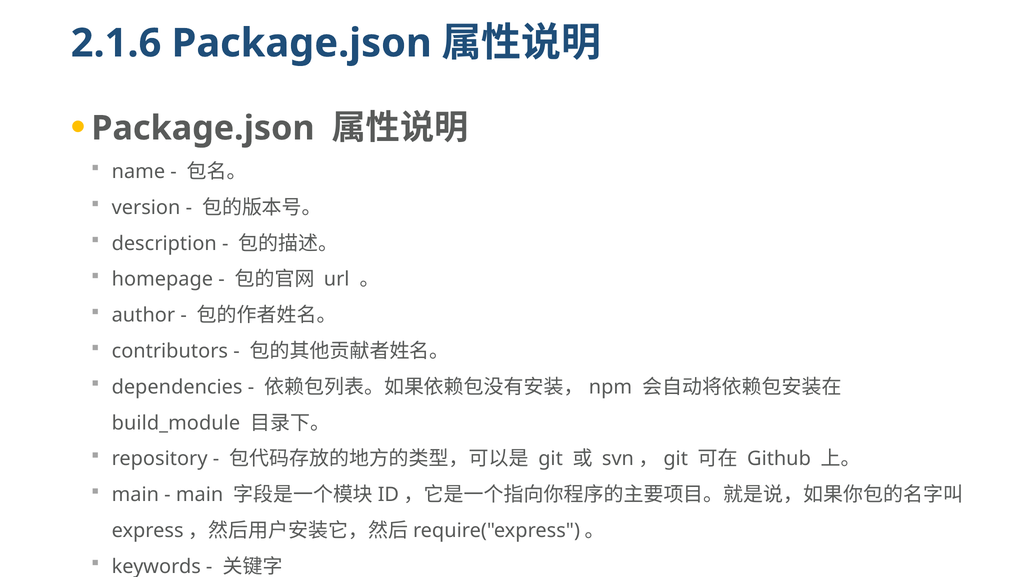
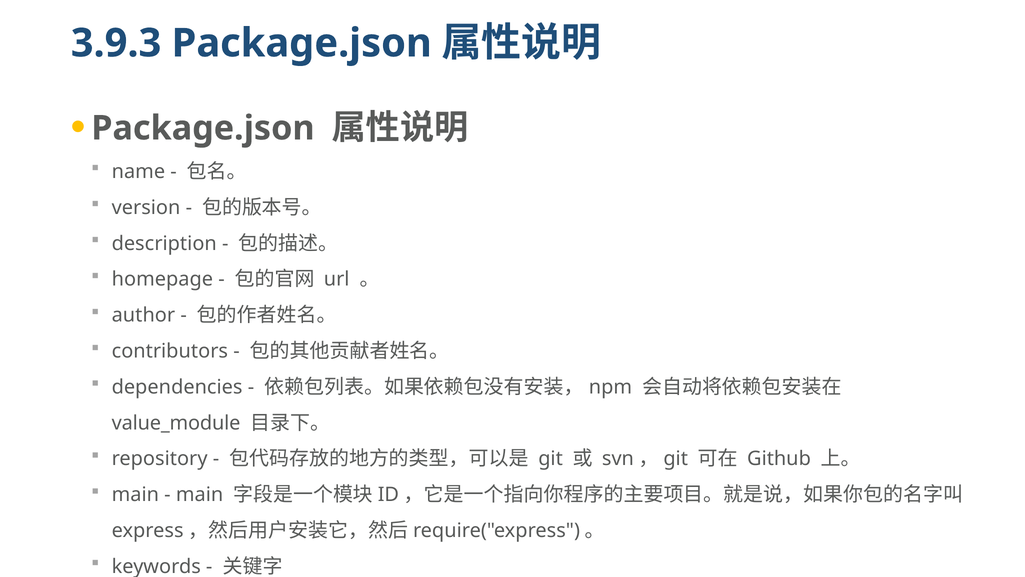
2.1.6: 2.1.6 -> 3.9.3
build_module: build_module -> value_module
